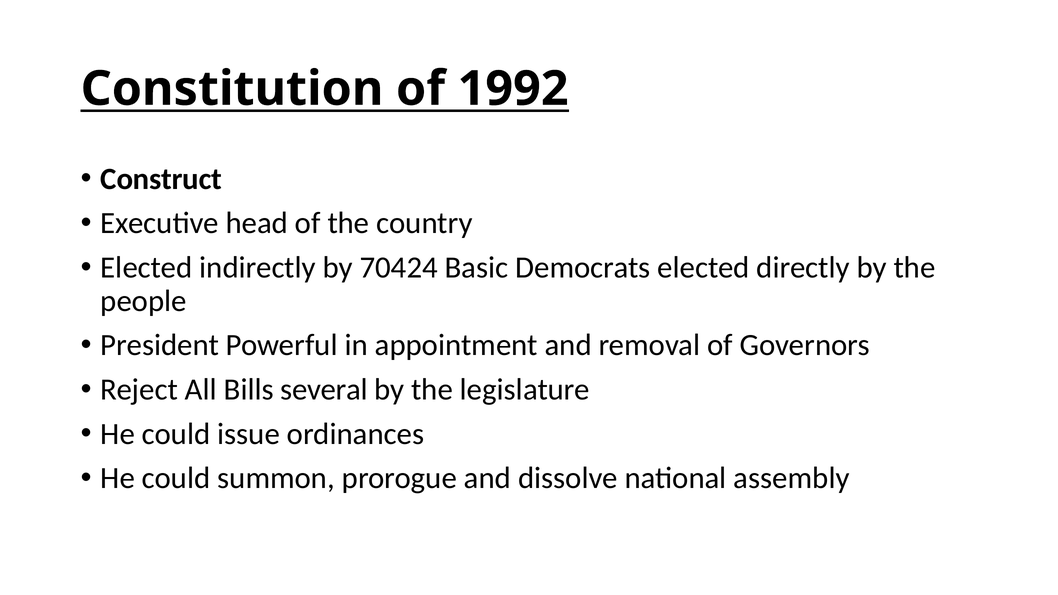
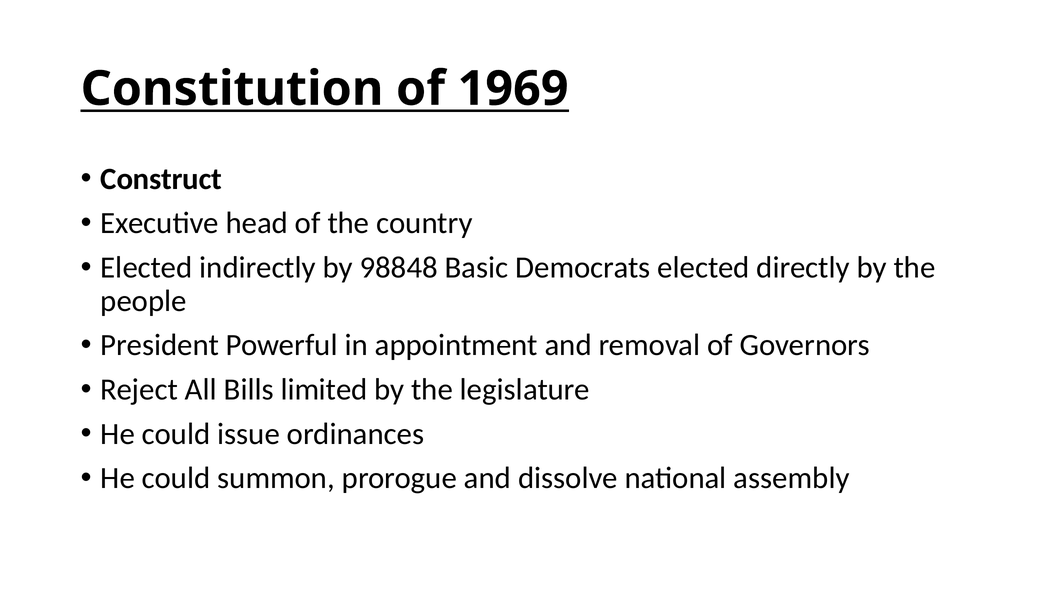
1992: 1992 -> 1969
70424: 70424 -> 98848
several: several -> limited
